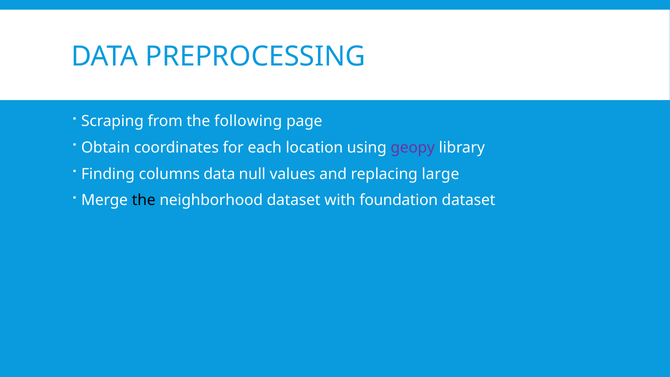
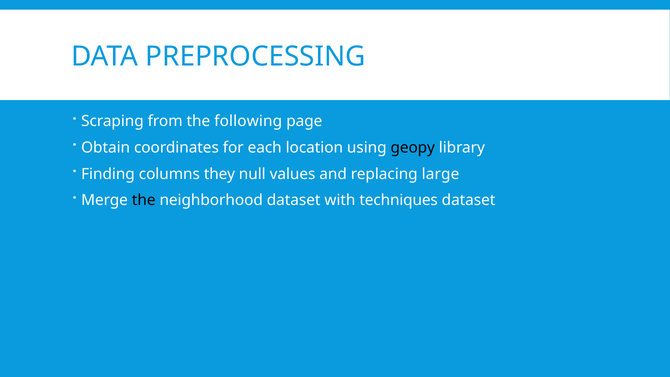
geopy colour: purple -> black
columns data: data -> they
foundation: foundation -> techniques
